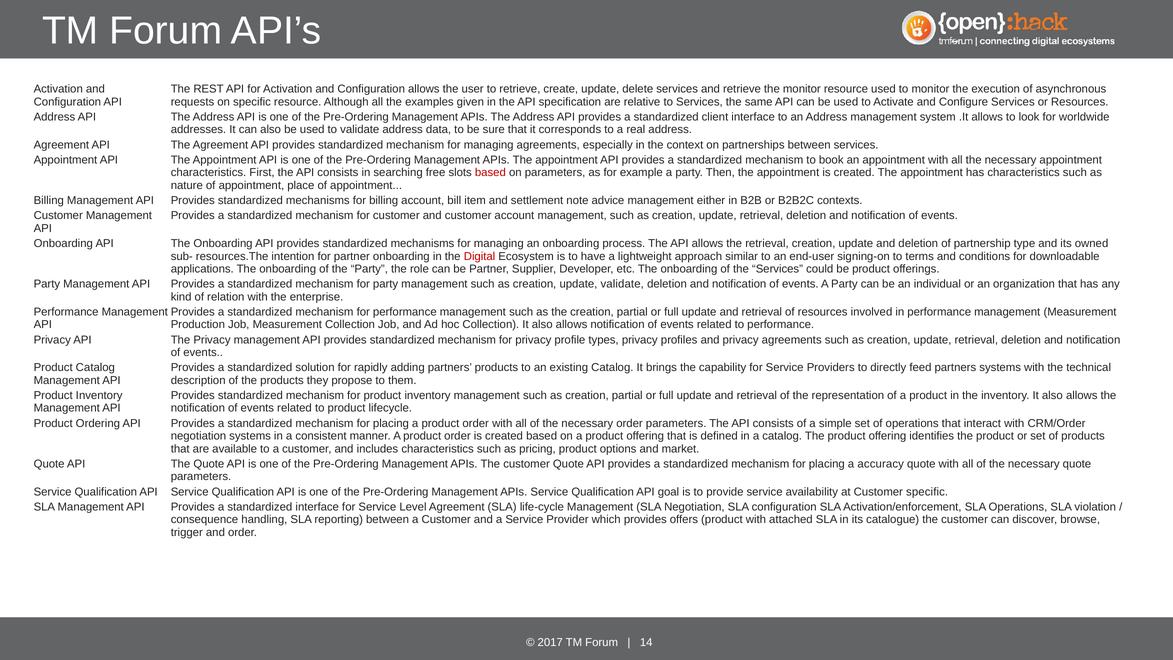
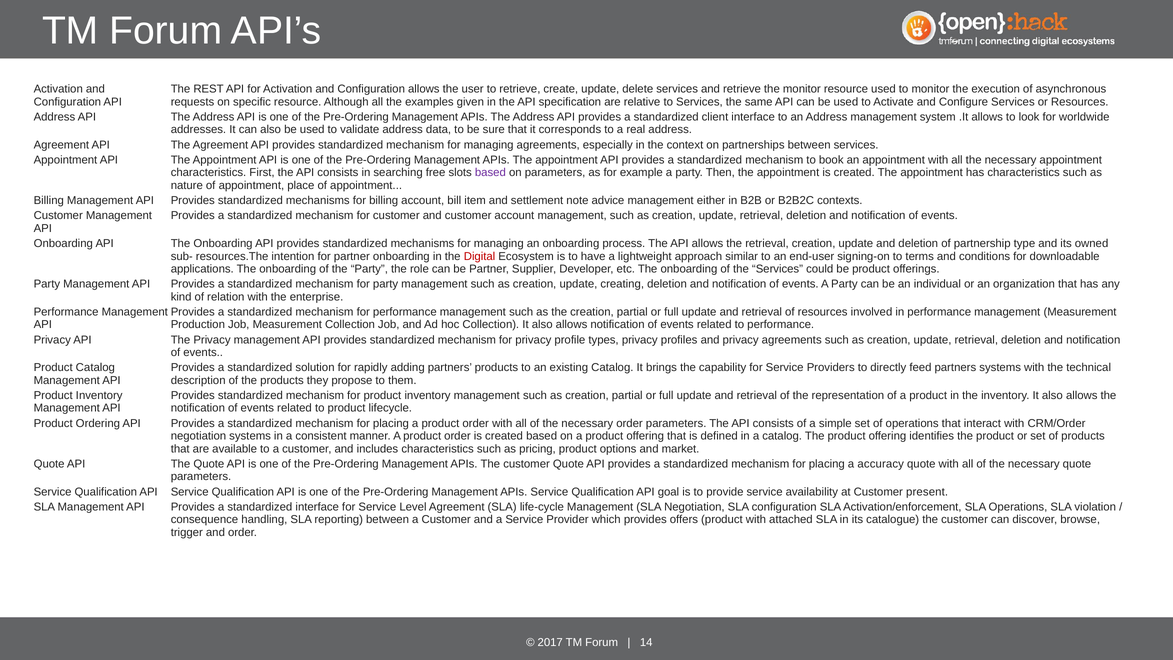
based at (490, 173) colour: red -> purple
update validate: validate -> creating
Customer specific: specific -> present
